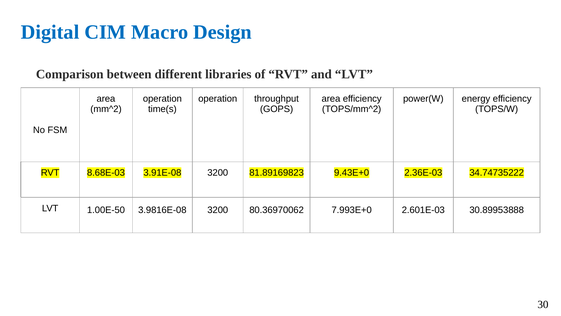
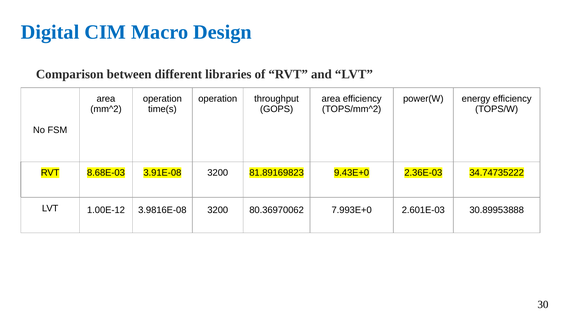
1.00E-50: 1.00E-50 -> 1.00E-12
